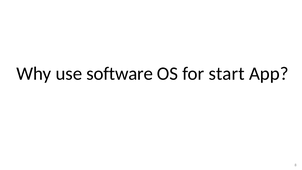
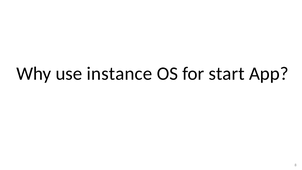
software: software -> instance
